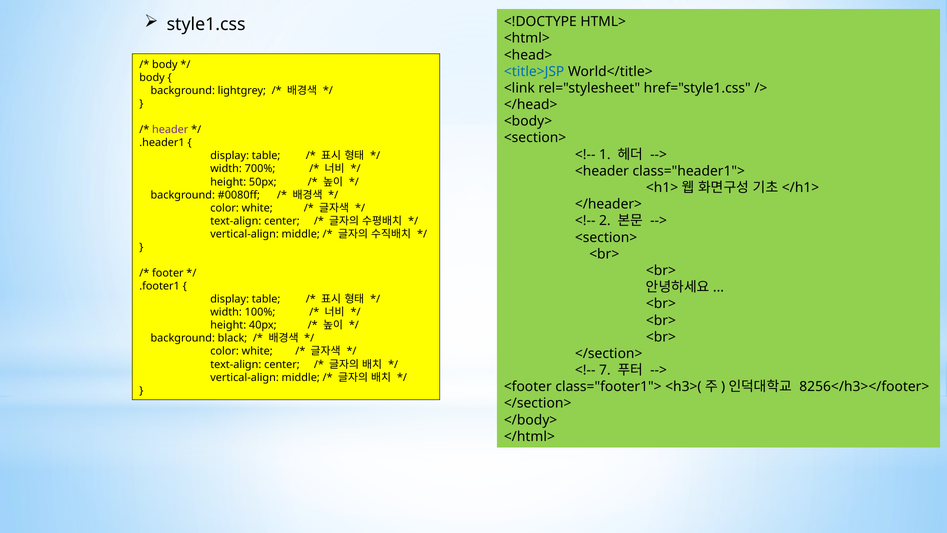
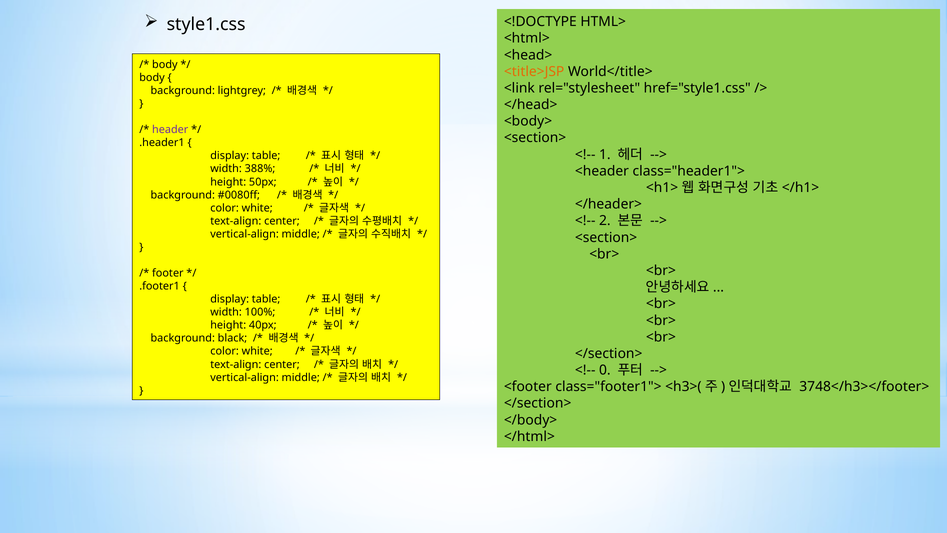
<title>JSP colour: blue -> orange
700%: 700% -> 388%
7: 7 -> 0
8256</h3></footer>: 8256</h3></footer> -> 3748</h3></footer>
